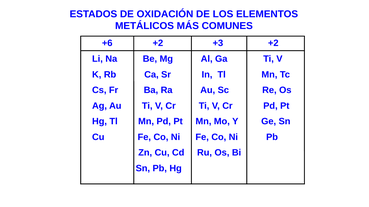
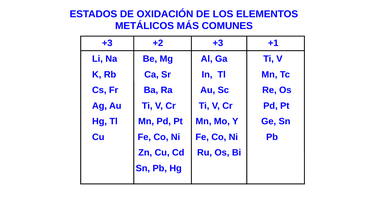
+6 at (107, 43): +6 -> +3
+3 +2: +2 -> +1
